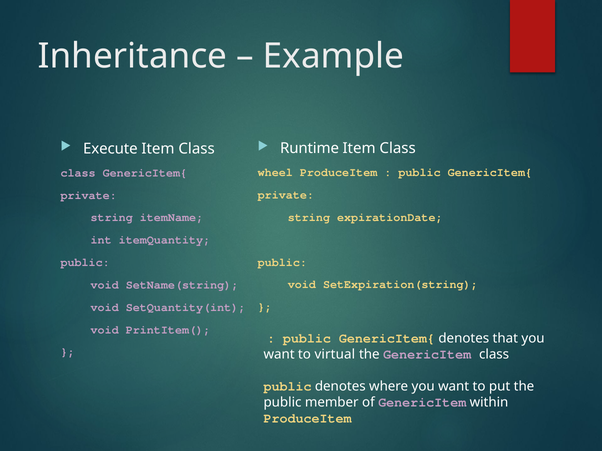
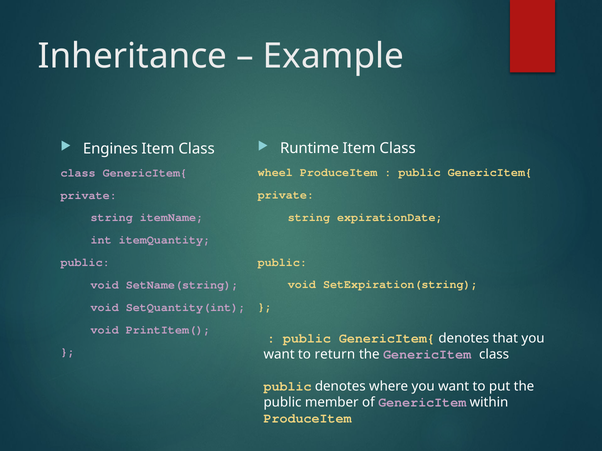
Execute: Execute -> Engines
virtual: virtual -> return
